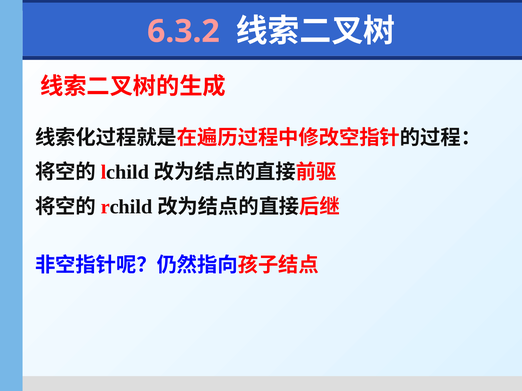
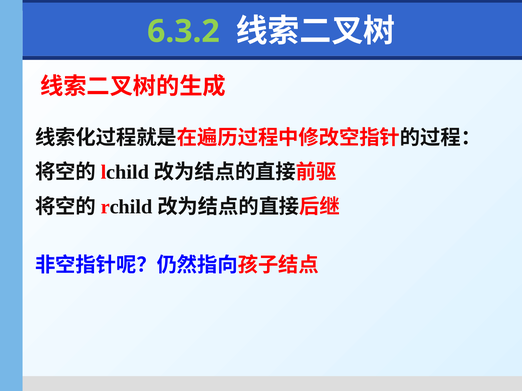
6.3.2 colour: pink -> light green
